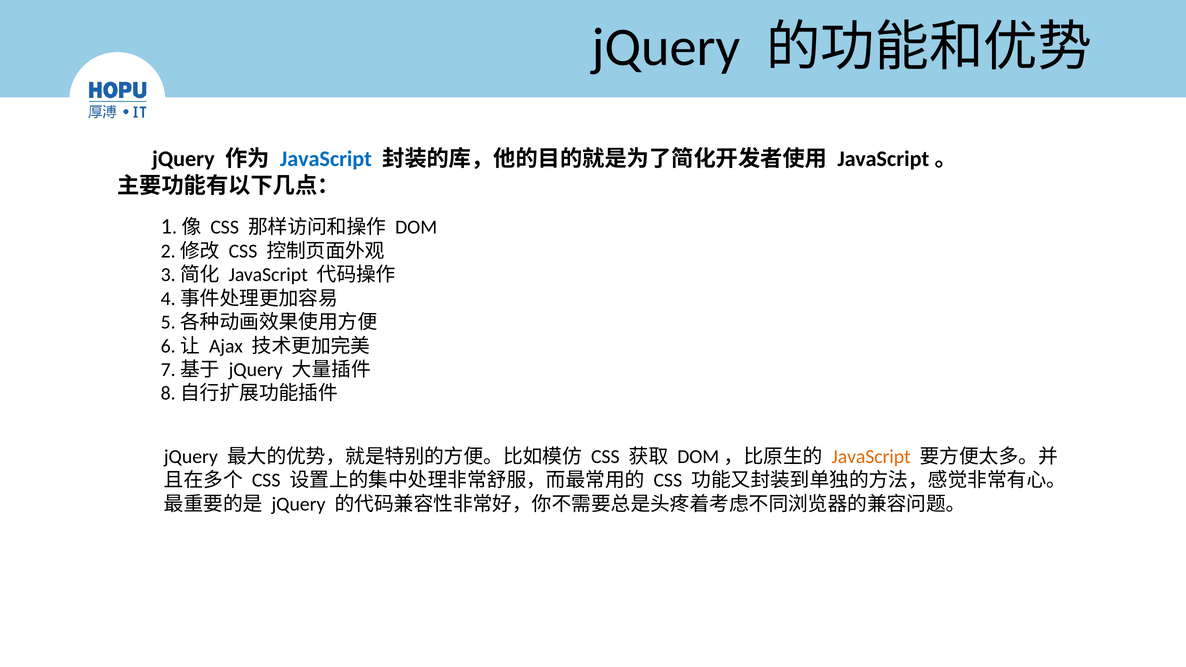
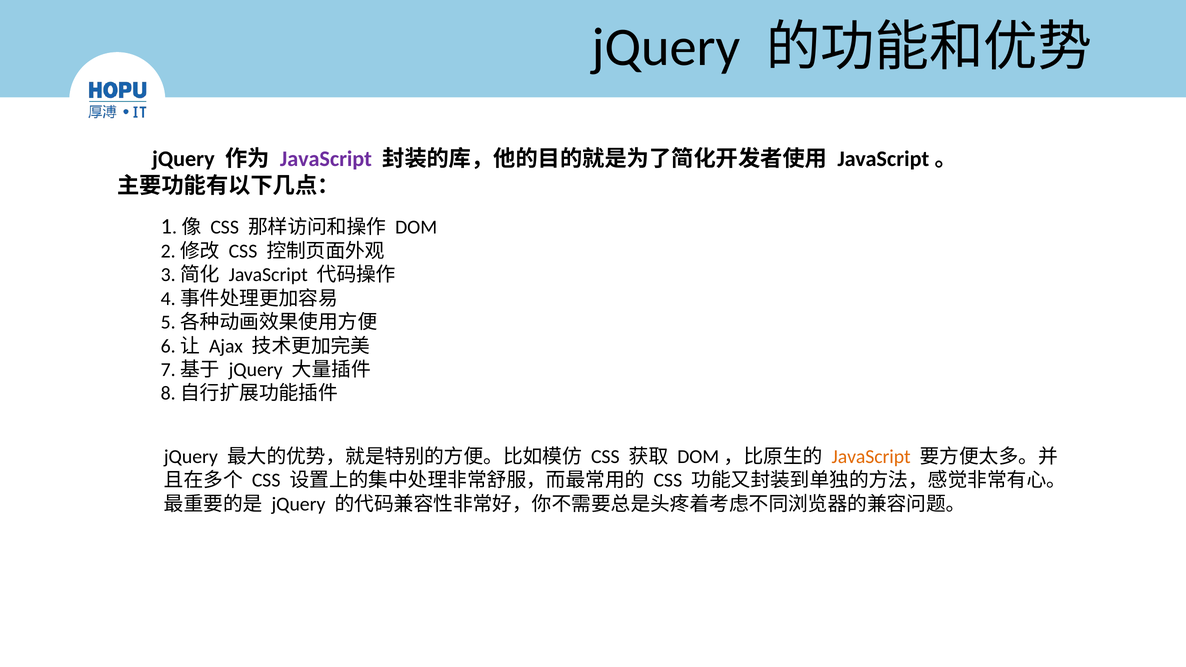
JavaScript at (326, 159) colour: blue -> purple
